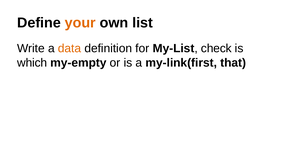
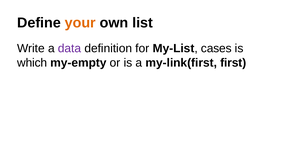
data colour: orange -> purple
check: check -> cases
that: that -> first
